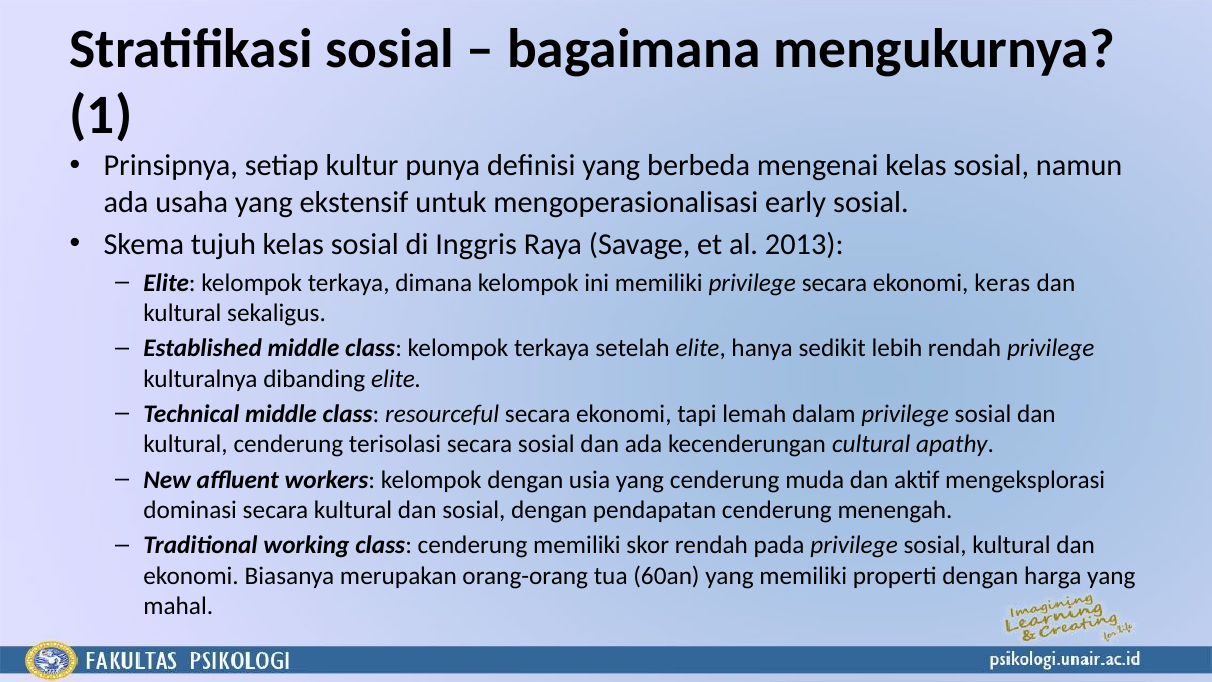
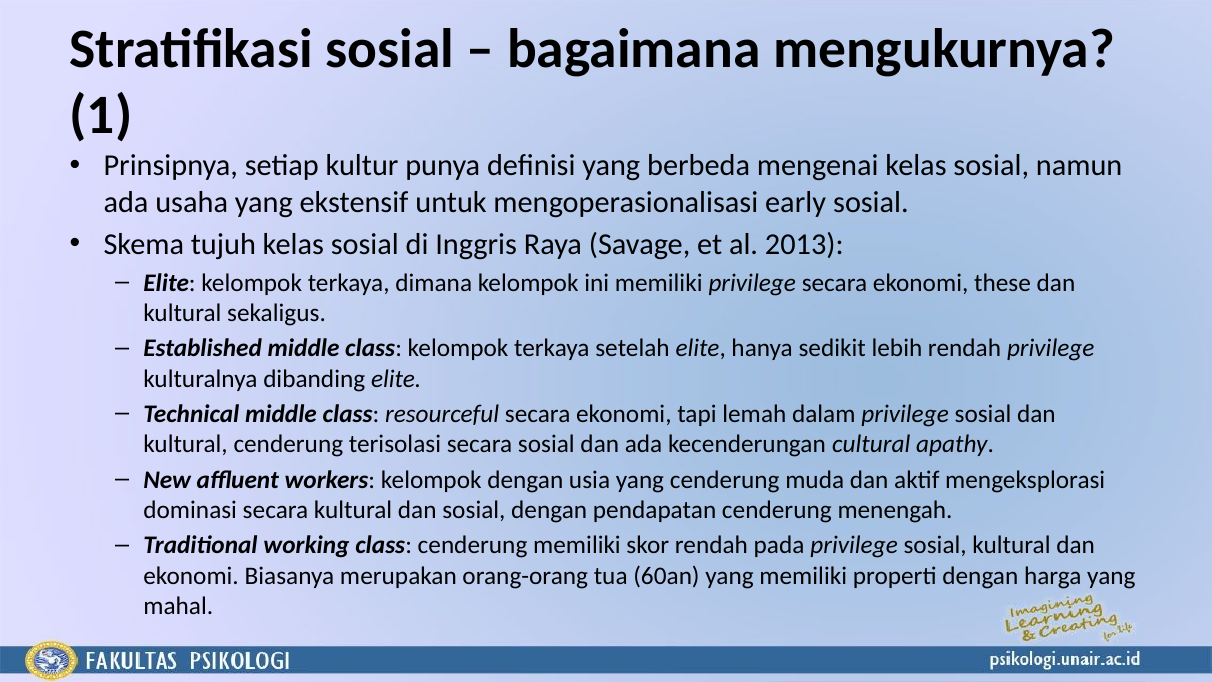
keras: keras -> these
